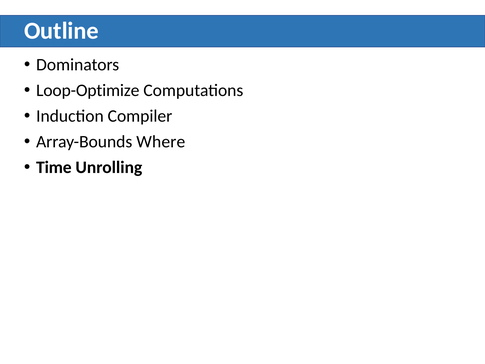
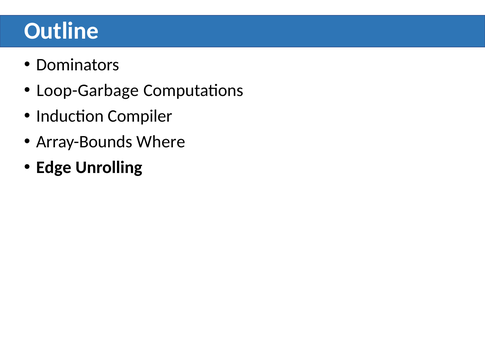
Loop-Optimize: Loop-Optimize -> Loop-Garbage
Time: Time -> Edge
